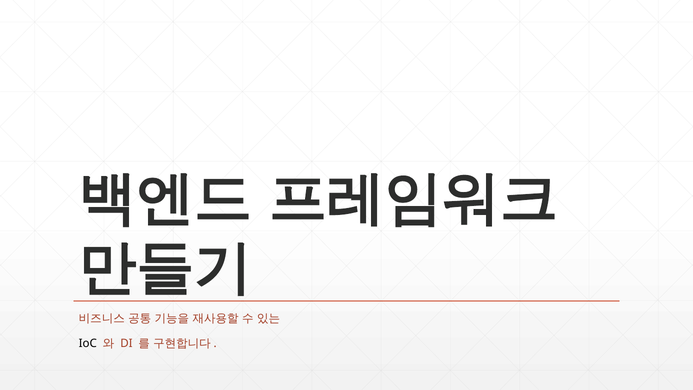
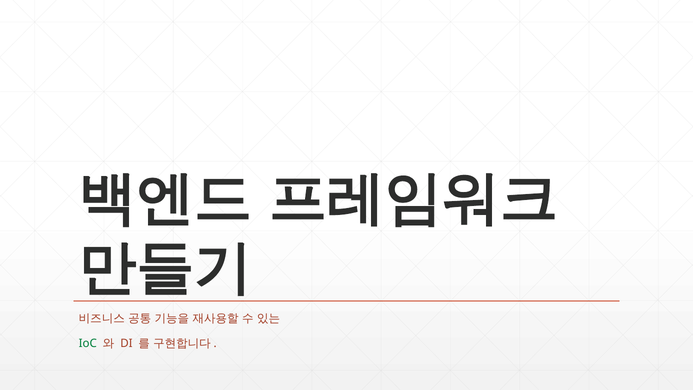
IoC colour: black -> green
